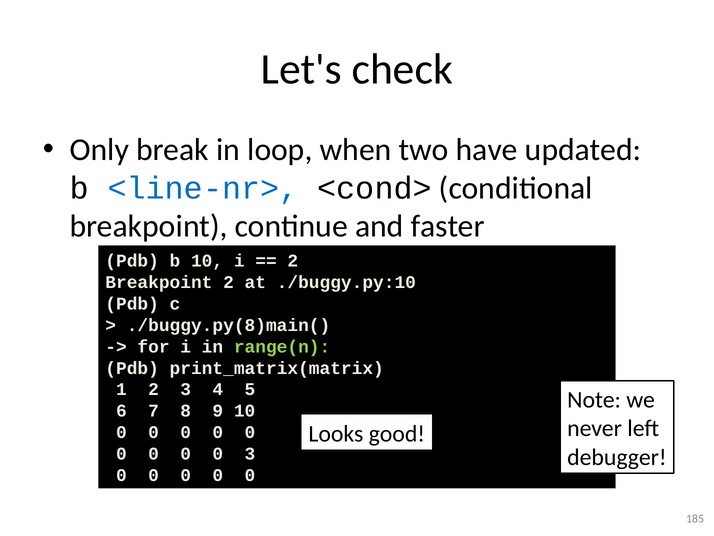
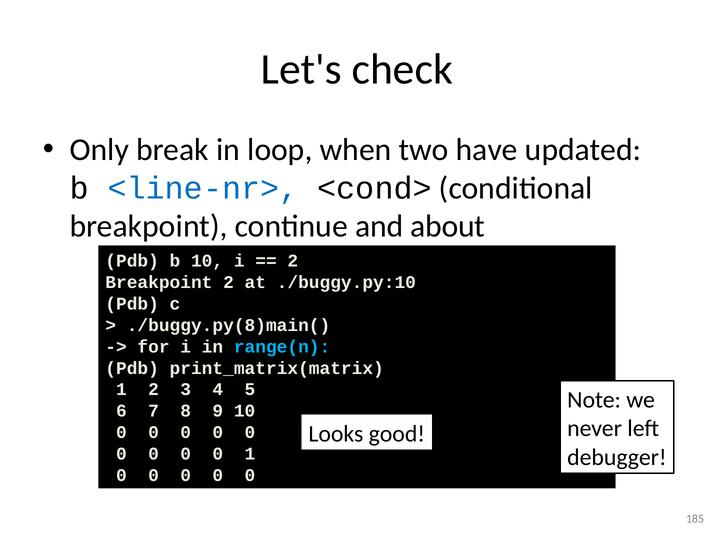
faster: faster -> about
range(n colour: light green -> light blue
0 3: 3 -> 1
